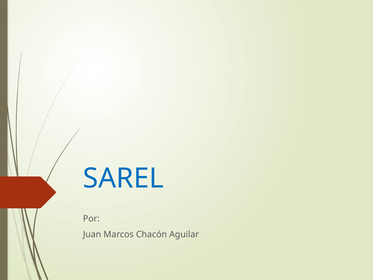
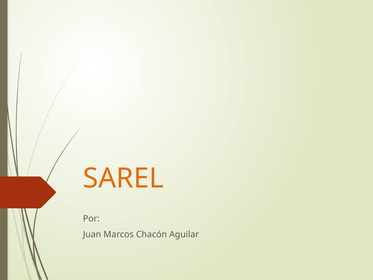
SAREL colour: blue -> orange
